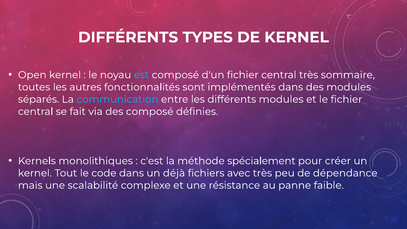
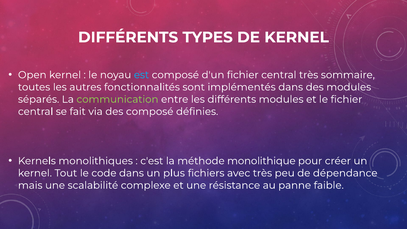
communication colour: light blue -> light green
spécialement: spécialement -> monolithique
déjà: déjà -> plus
